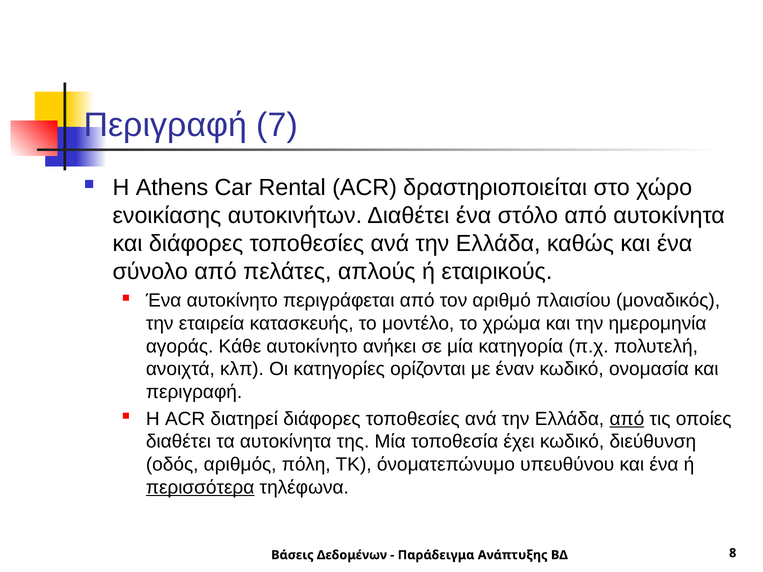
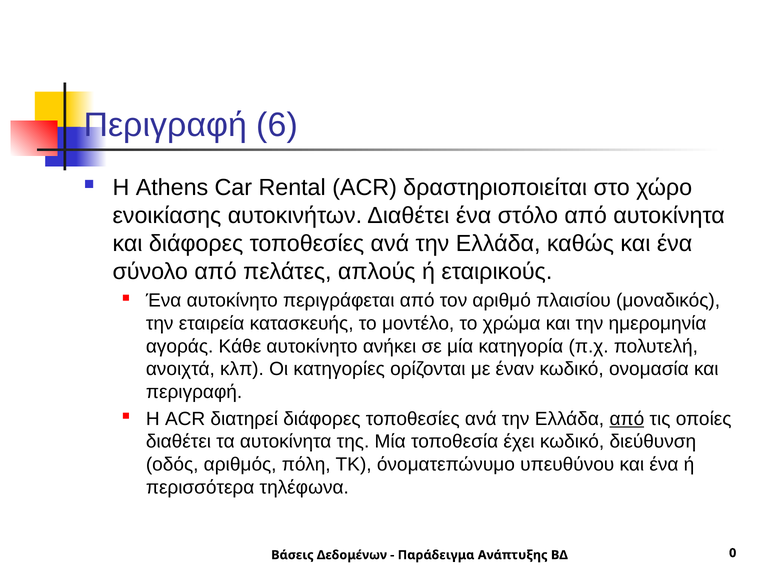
7: 7 -> 6
περισσότερα underline: present -> none
8: 8 -> 0
